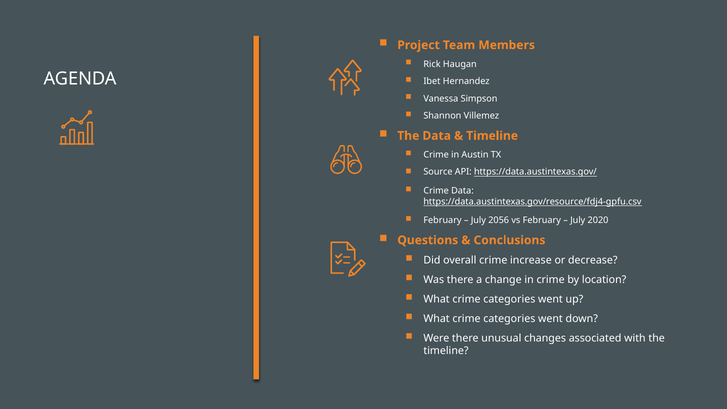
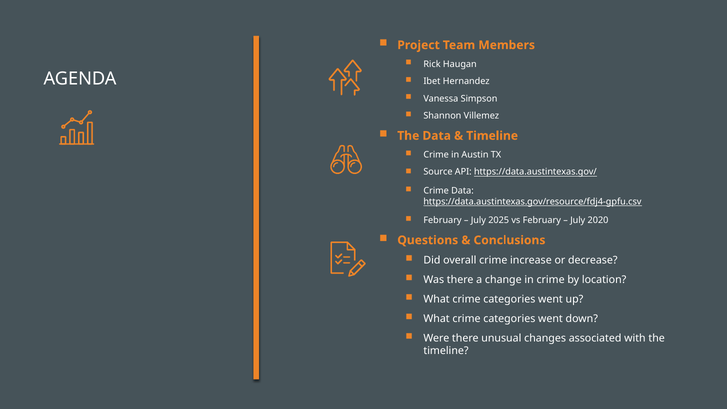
2056: 2056 -> 2025
